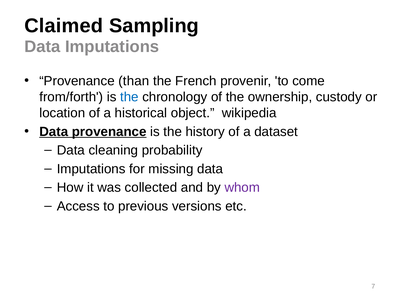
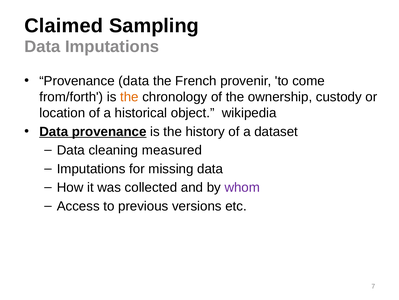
Provenance than: than -> data
the at (129, 97) colour: blue -> orange
probability: probability -> measured
